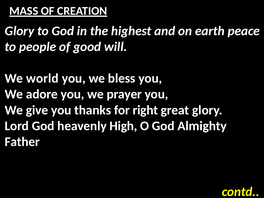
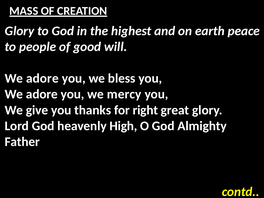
world at (42, 78): world -> adore
prayer: prayer -> mercy
